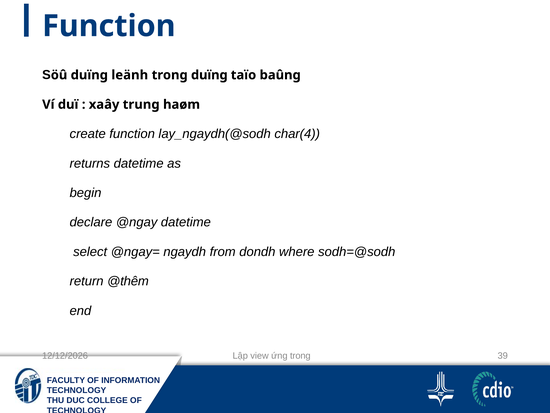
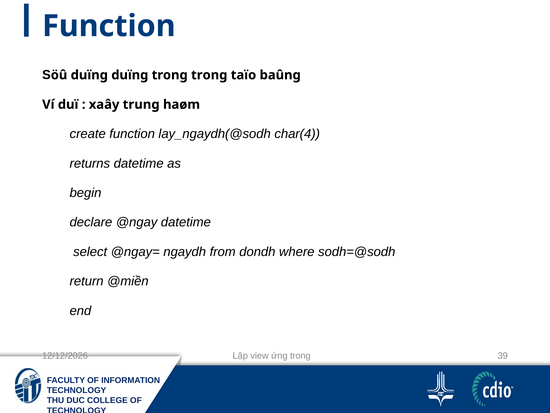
duïng leänh: leänh -> duïng
trong duïng: duïng -> trong
@thêm: @thêm -> @miền
